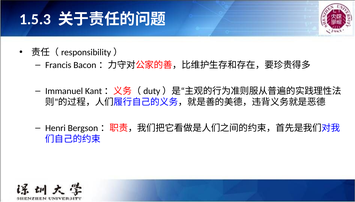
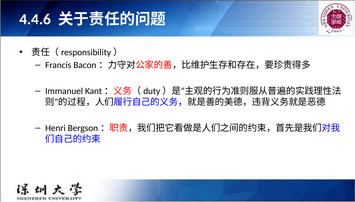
1.5.3: 1.5.3 -> 4.4.6
